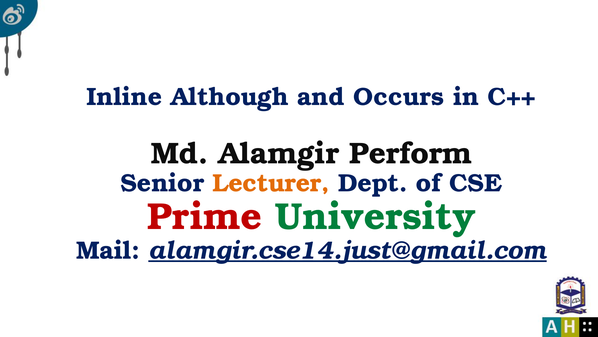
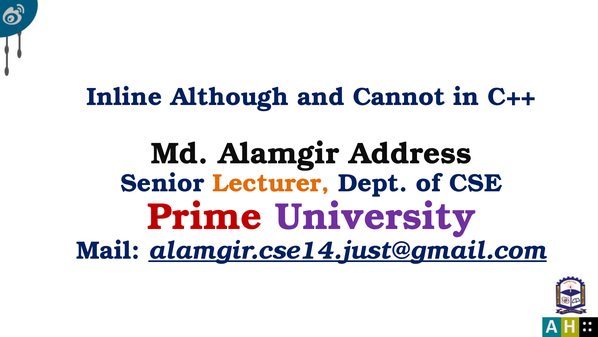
Occurs: Occurs -> Cannot
Perform: Perform -> Address
University colour: green -> purple
